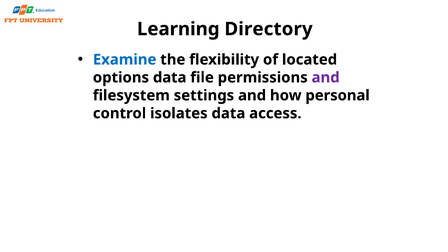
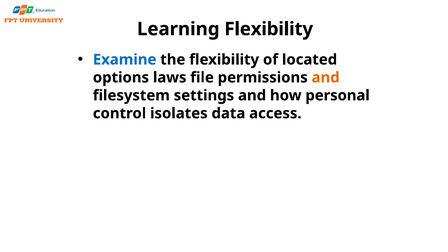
Learning Directory: Directory -> Flexibility
options data: data -> laws
and at (326, 78) colour: purple -> orange
